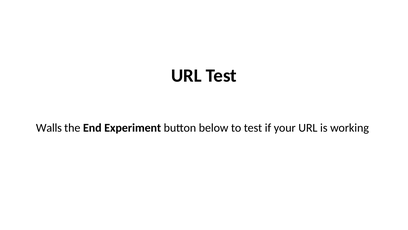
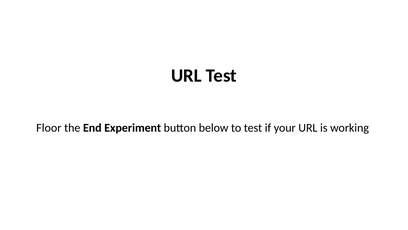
Walls: Walls -> Floor
